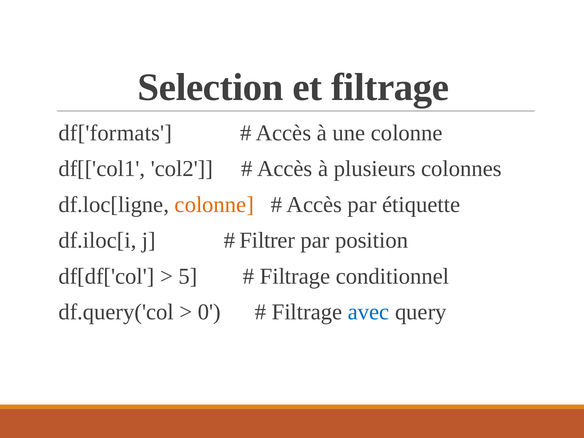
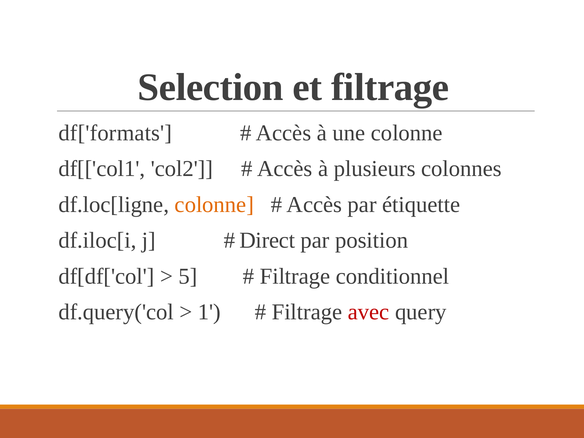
Filtrer: Filtrer -> Direct
0: 0 -> 1
avec colour: blue -> red
